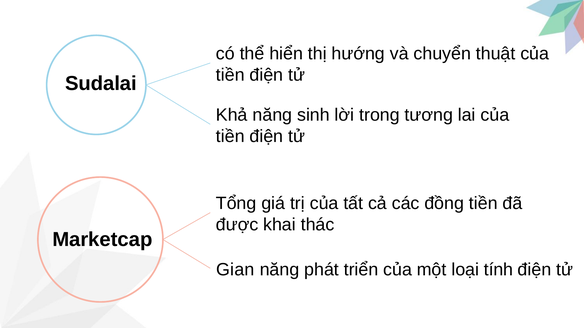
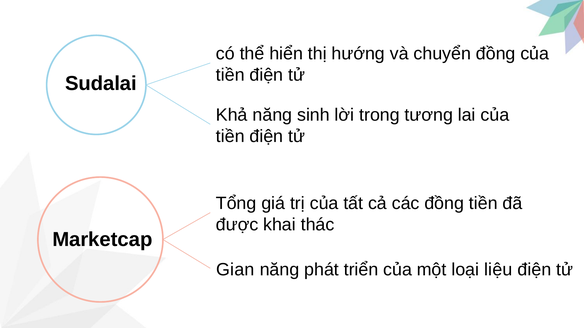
chuyển thuật: thuật -> đồng
tính: tính -> liệu
